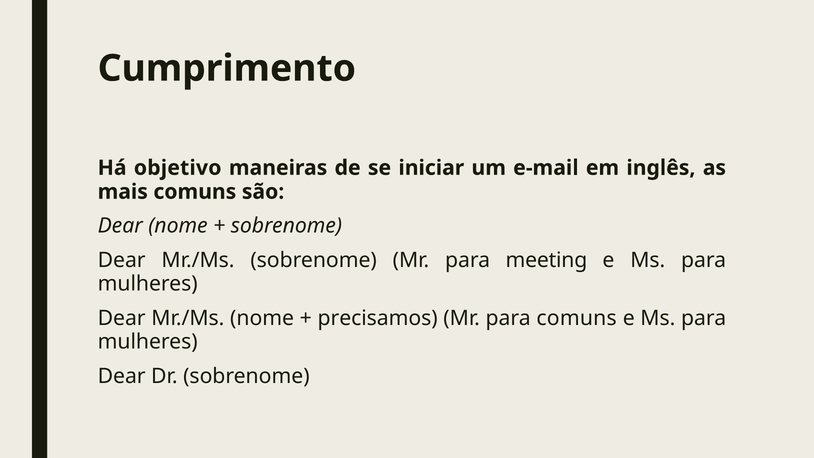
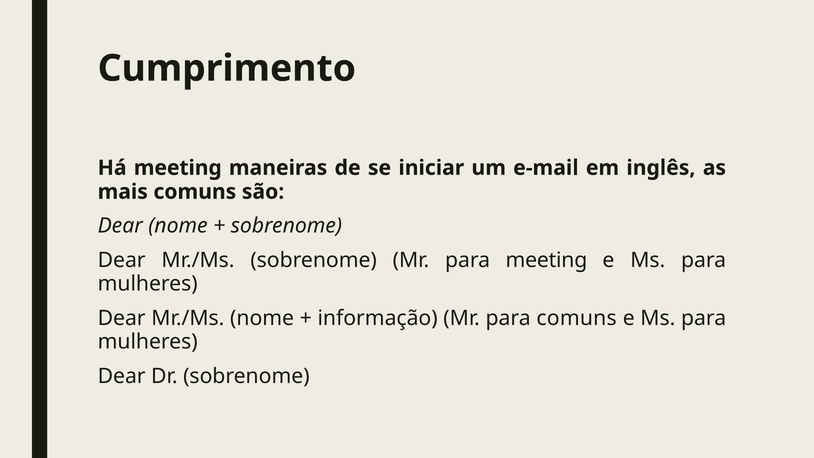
Há objetivo: objetivo -> meeting
precisamos: precisamos -> informação
